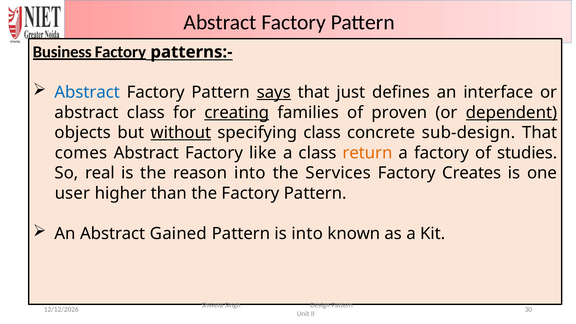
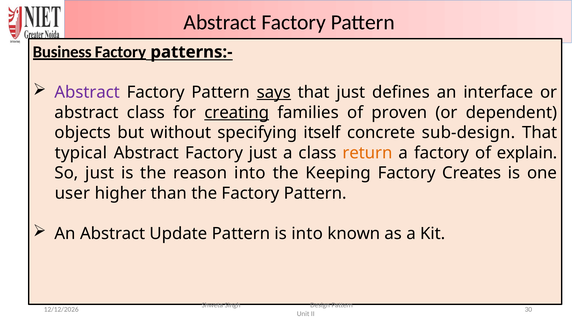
Abstract at (87, 92) colour: blue -> purple
dependent underline: present -> none
without underline: present -> none
specifying class: class -> itself
comes: comes -> typical
Factory like: like -> just
studies: studies -> explain
So real: real -> just
Services: Services -> Keeping
Gained: Gained -> Update
